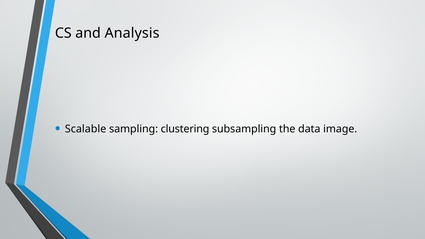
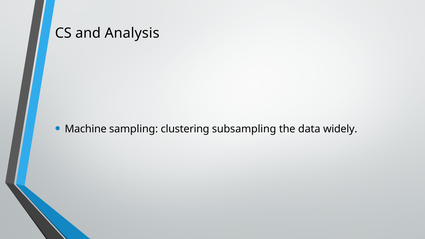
Scalable: Scalable -> Machine
image: image -> widely
